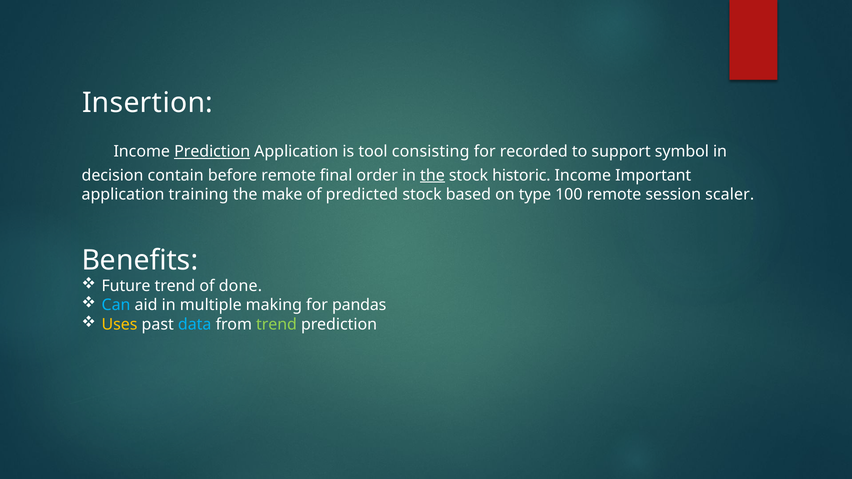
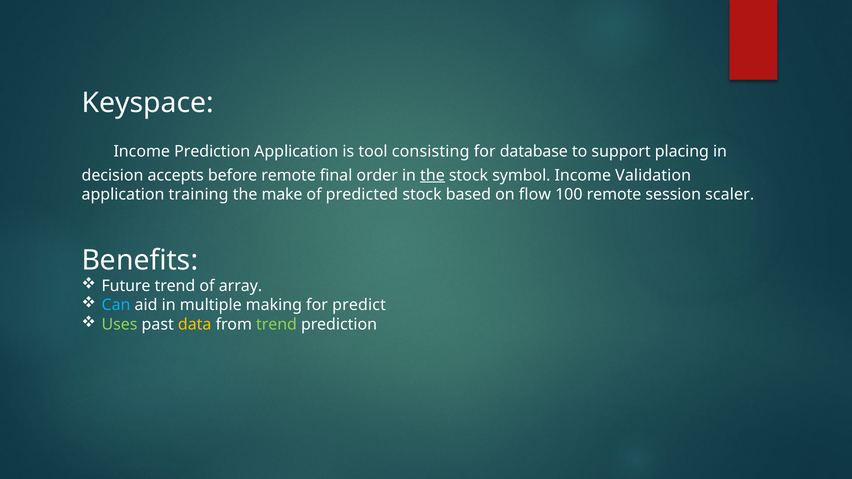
Insertion: Insertion -> Keyspace
Prediction at (212, 152) underline: present -> none
recorded: recorded -> database
symbol: symbol -> placing
contain: contain -> accepts
historic: historic -> symbol
Important: Important -> Validation
type: type -> flow
done: done -> array
pandas: pandas -> predict
Uses colour: yellow -> light green
data colour: light blue -> yellow
